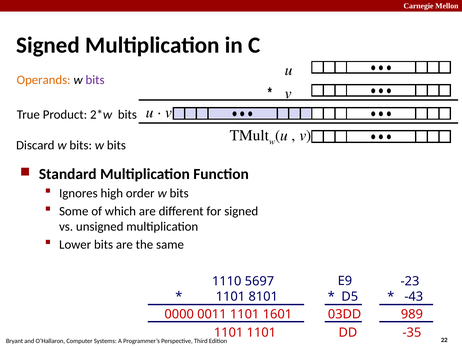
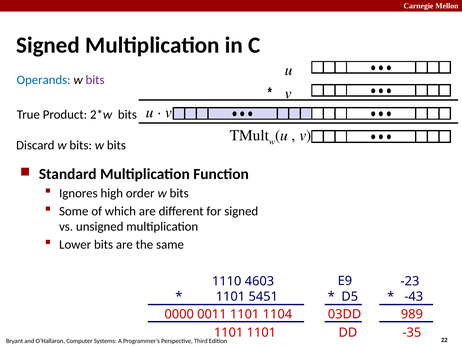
Operands colour: orange -> blue
5697: 5697 -> 4603
8101: 8101 -> 5451
1601: 1601 -> 1104
